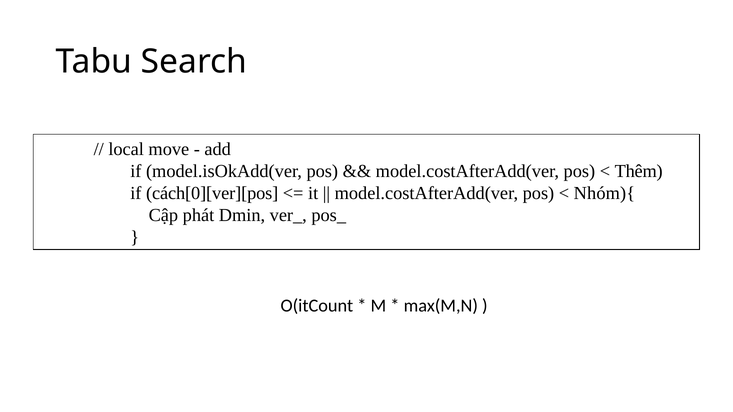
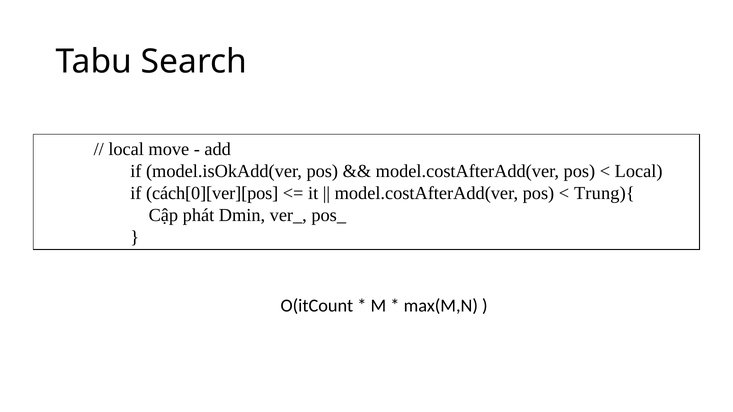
Thêm at (639, 171): Thêm -> Local
Nhóm){: Nhóm){ -> Trung){
